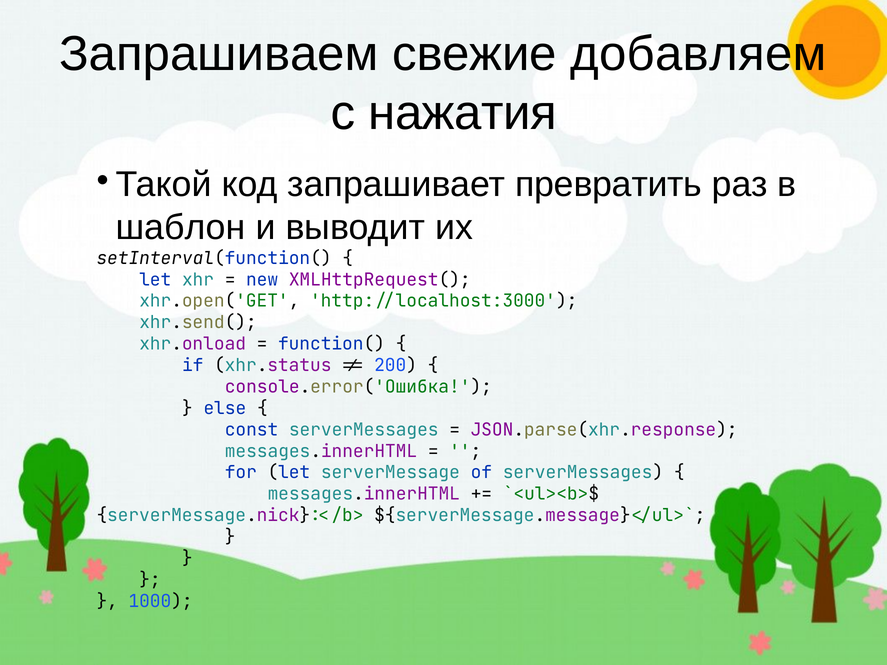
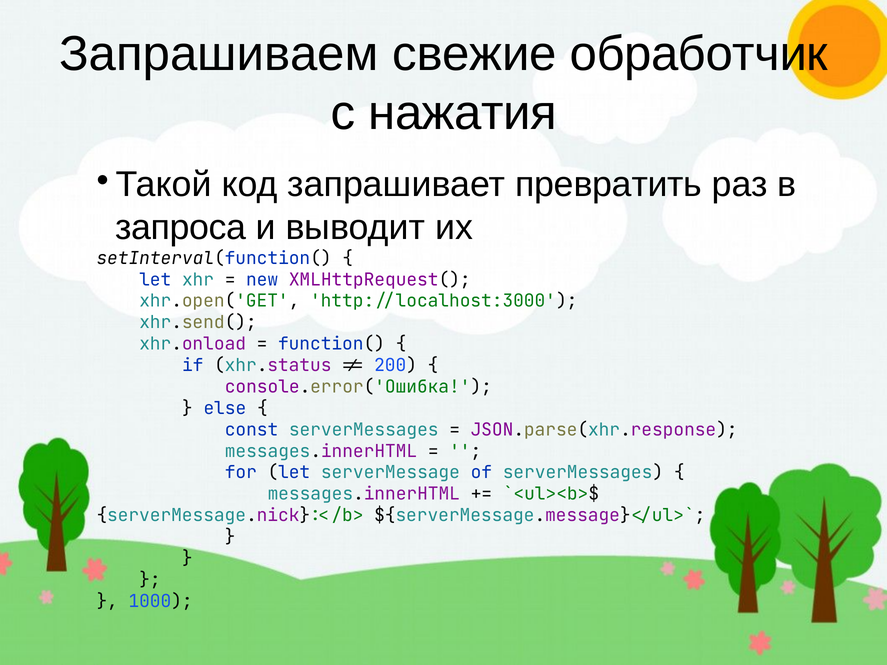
добавляем: добавляем -> обработчик
шаблон: шаблон -> запроса
